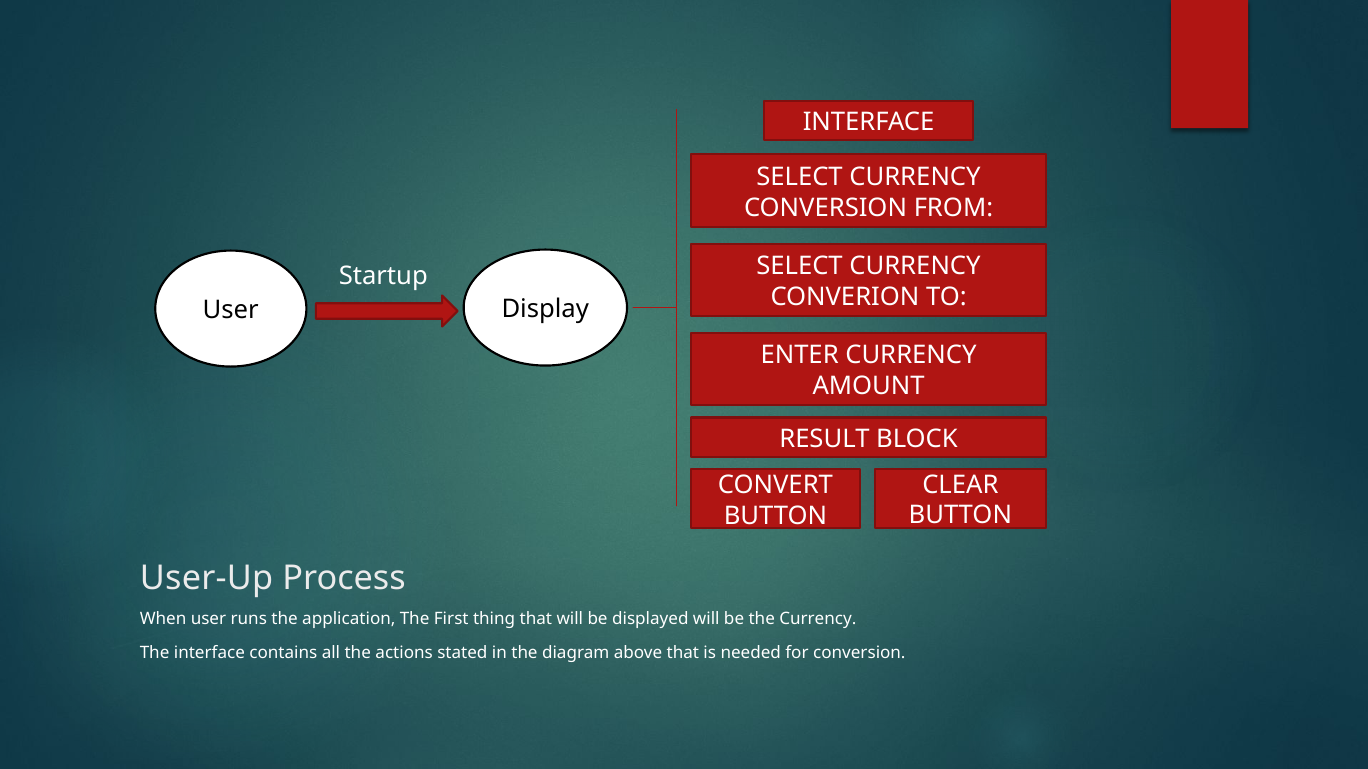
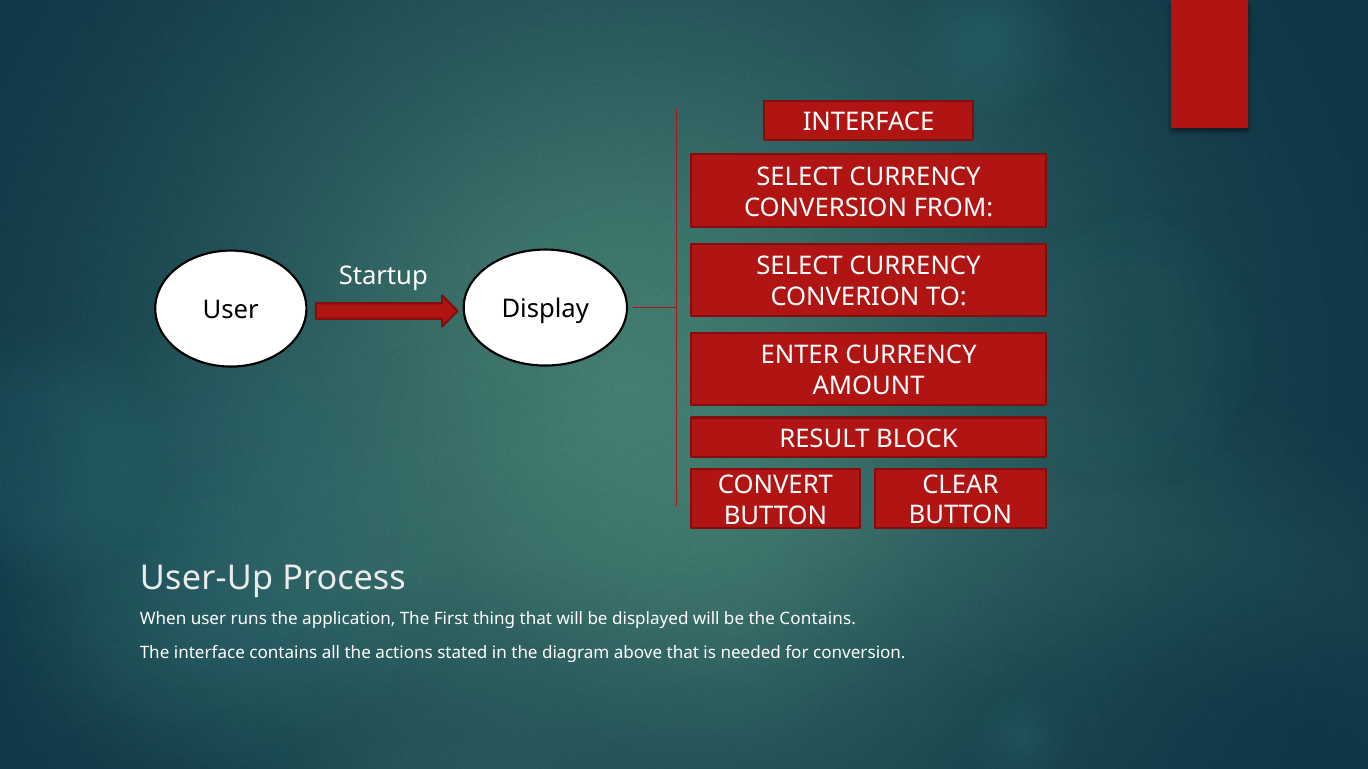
the Currency: Currency -> Contains
